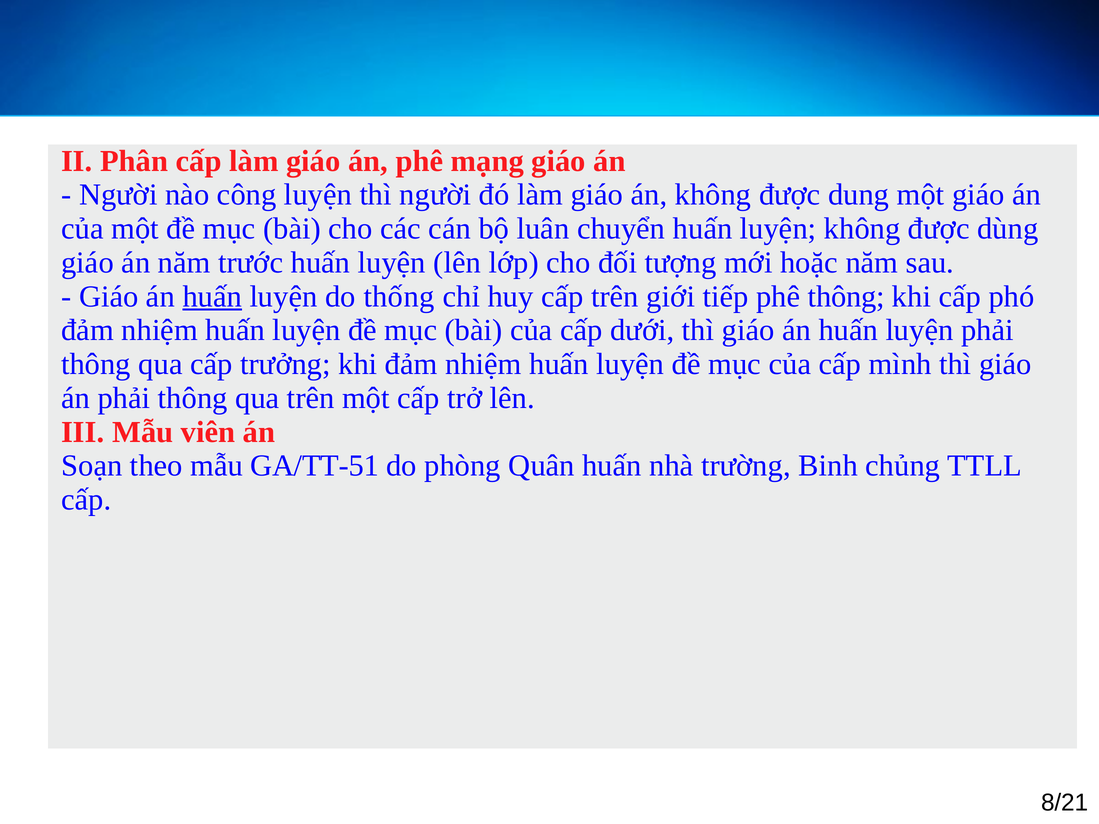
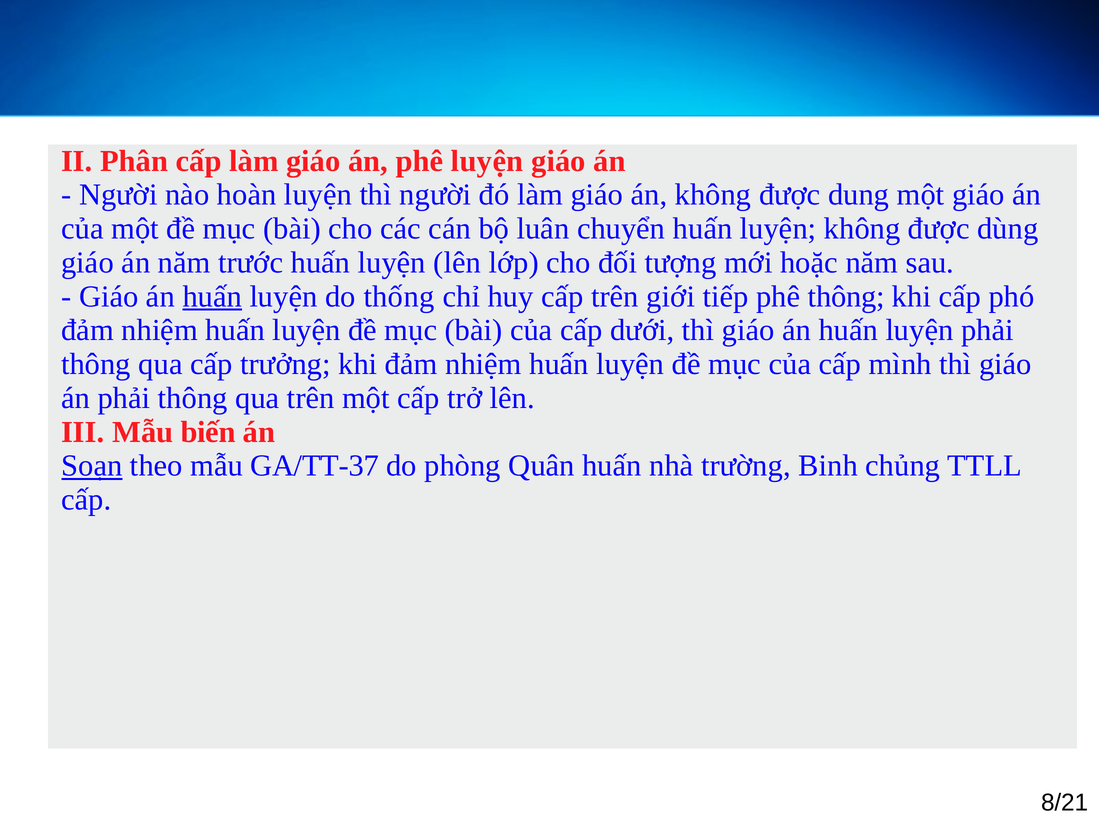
phê mạng: mạng -> luyện
công: công -> hoàn
viên: viên -> biến
Soạn underline: none -> present
GA/TT-51: GA/TT-51 -> GA/TT-37
